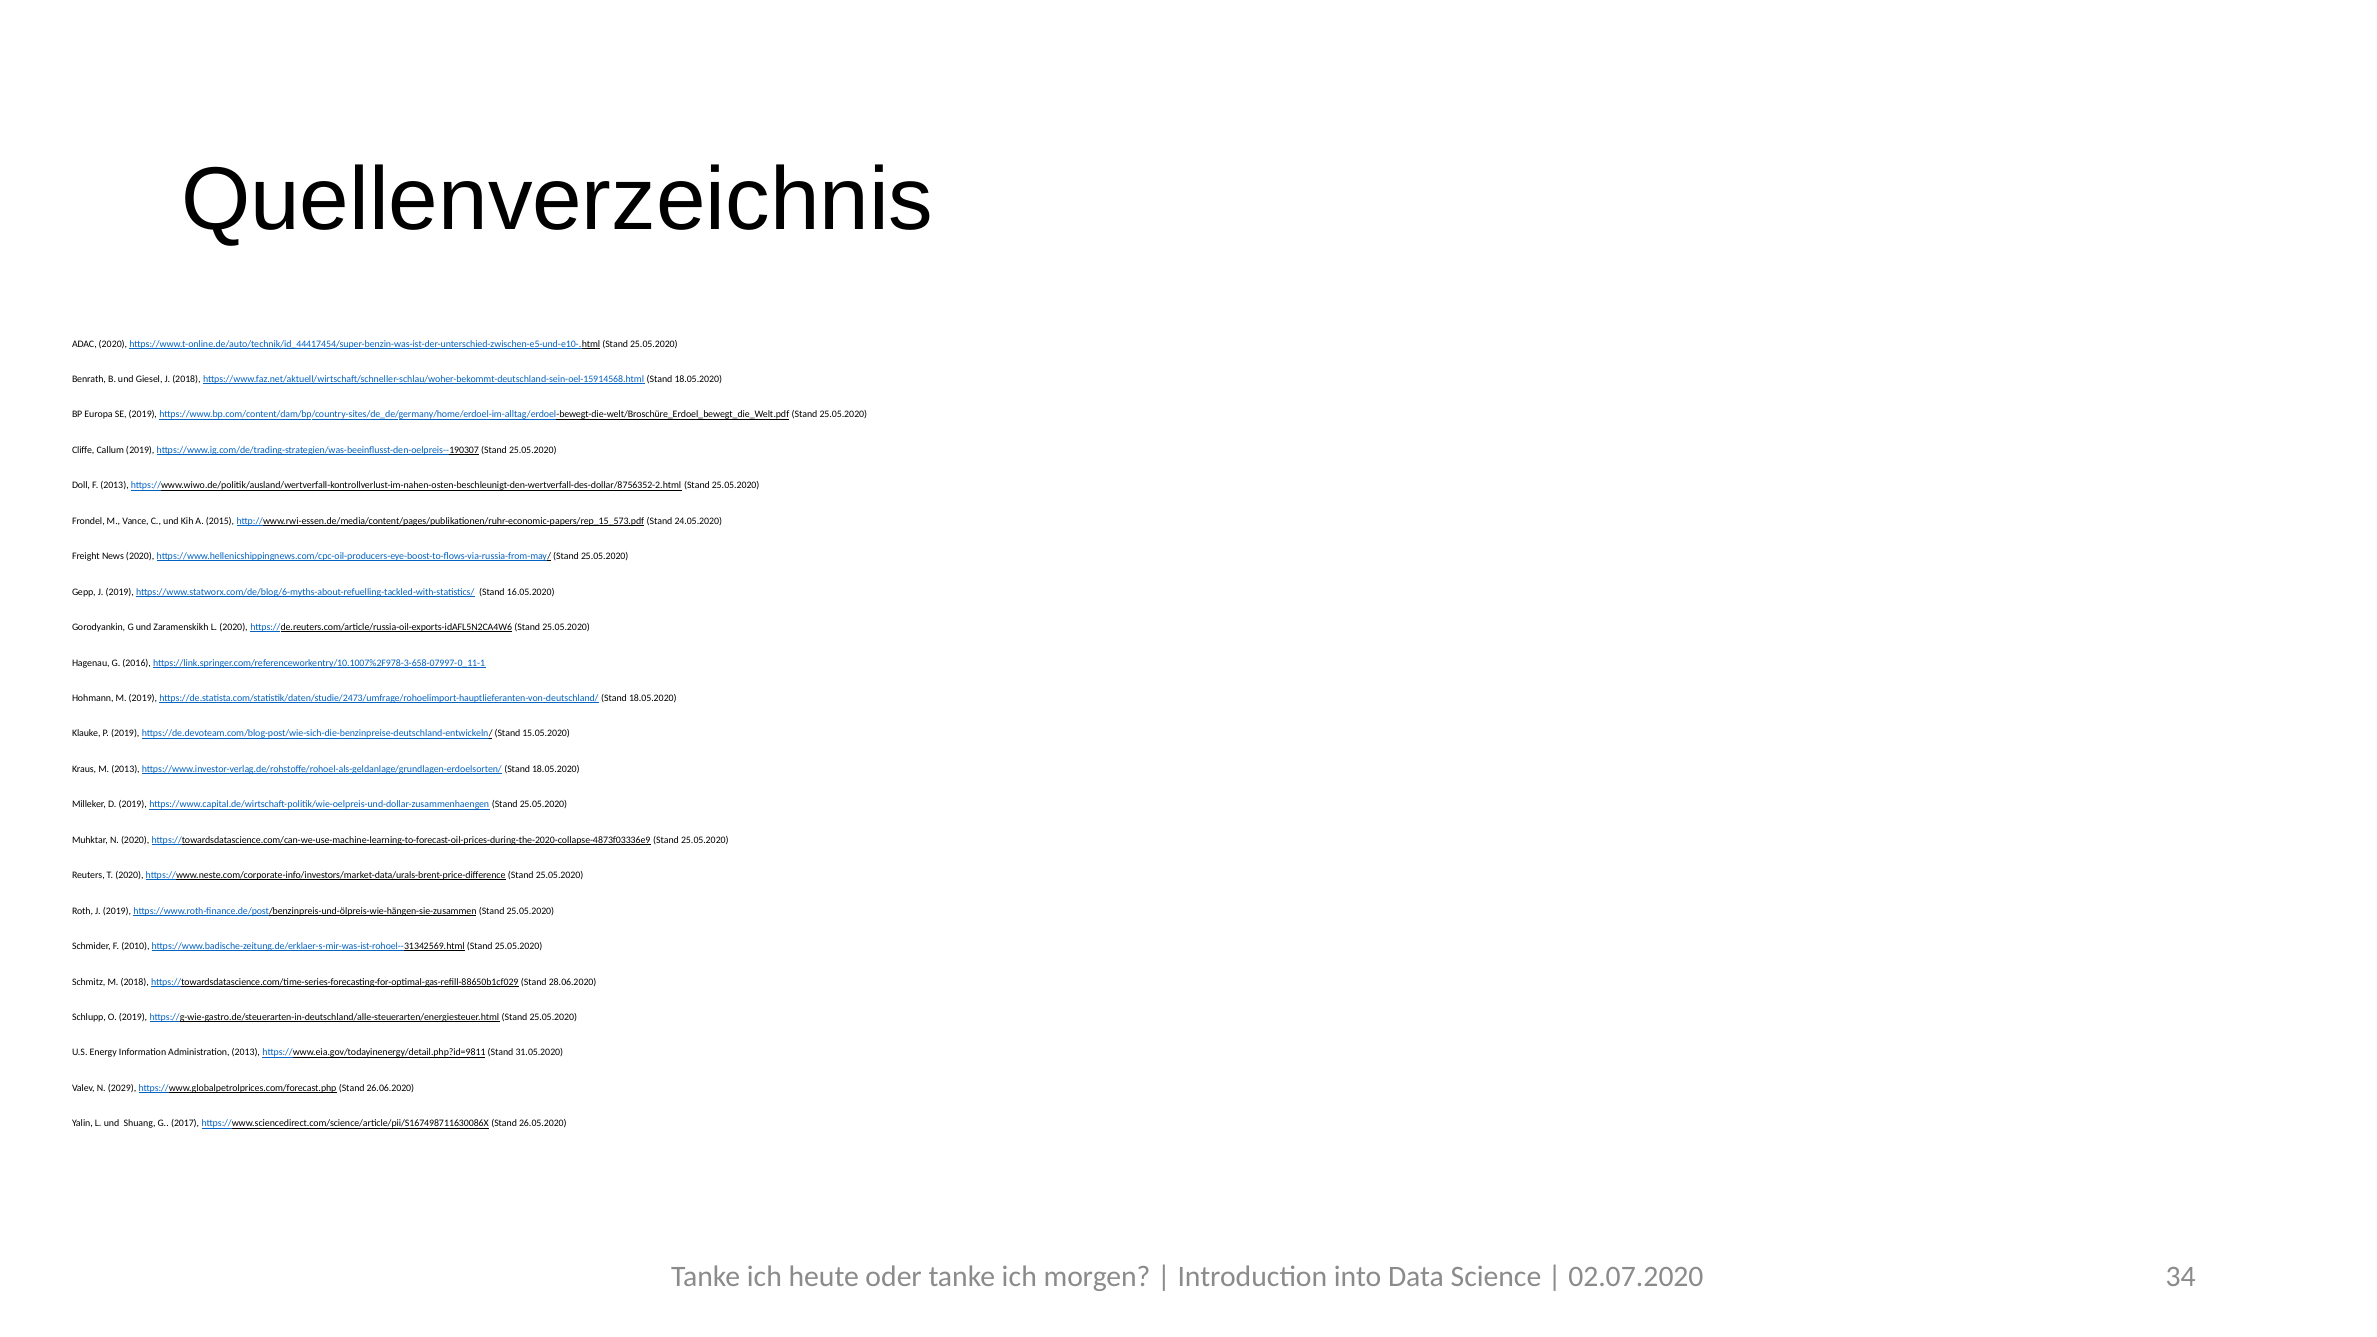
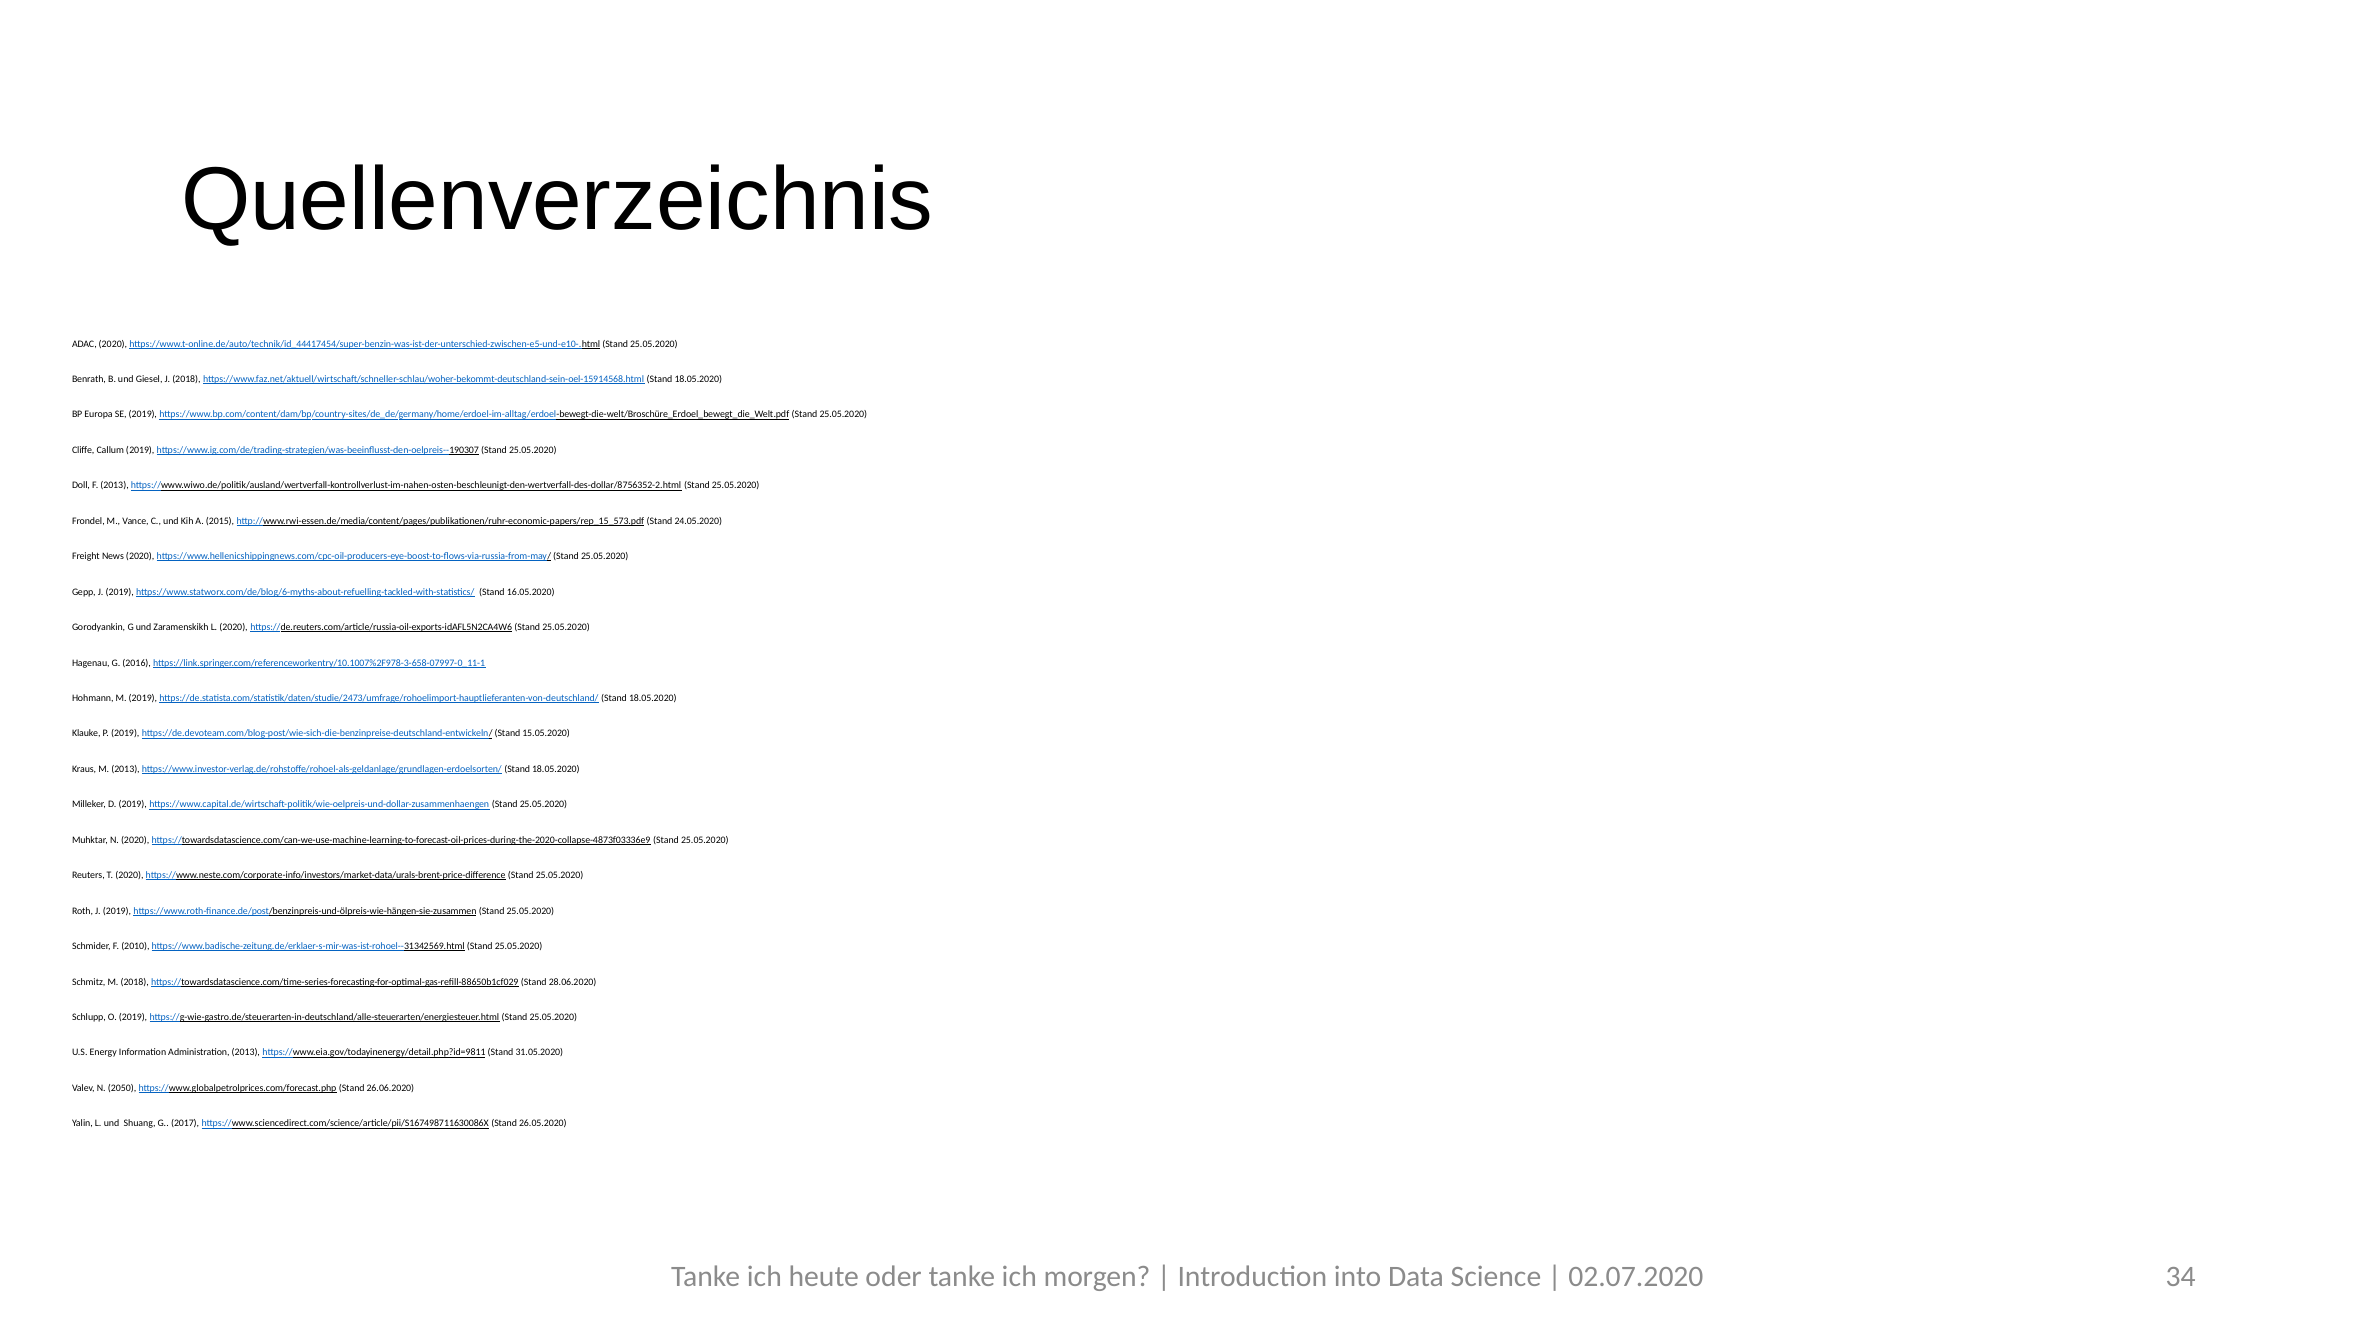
2029: 2029 -> 2050
